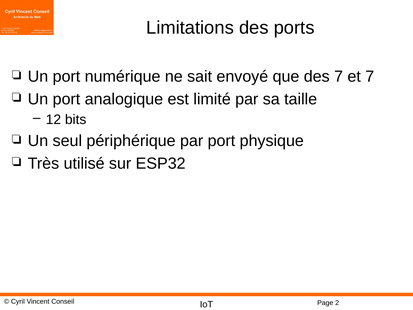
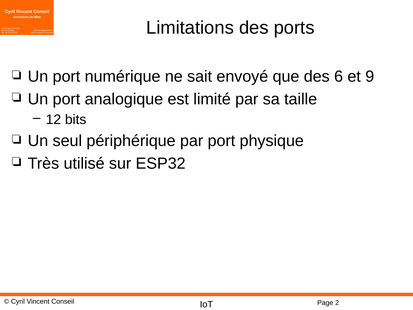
des 7: 7 -> 6
et 7: 7 -> 9
